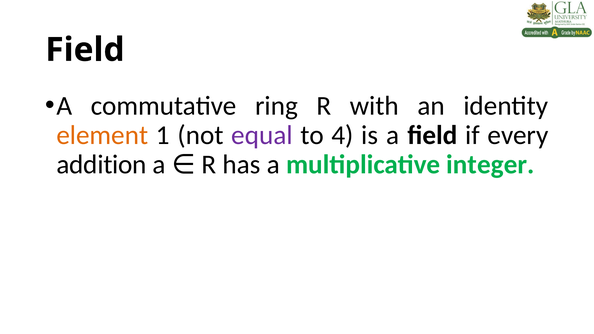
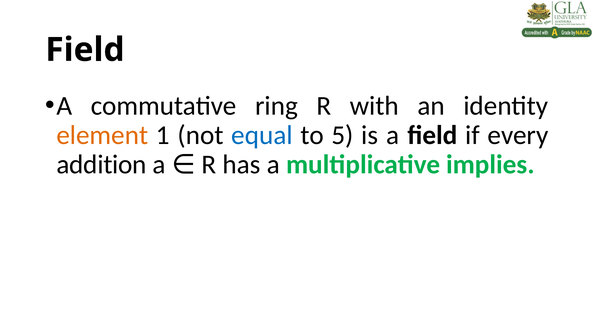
equal colour: purple -> blue
4: 4 -> 5
integer: integer -> implies
